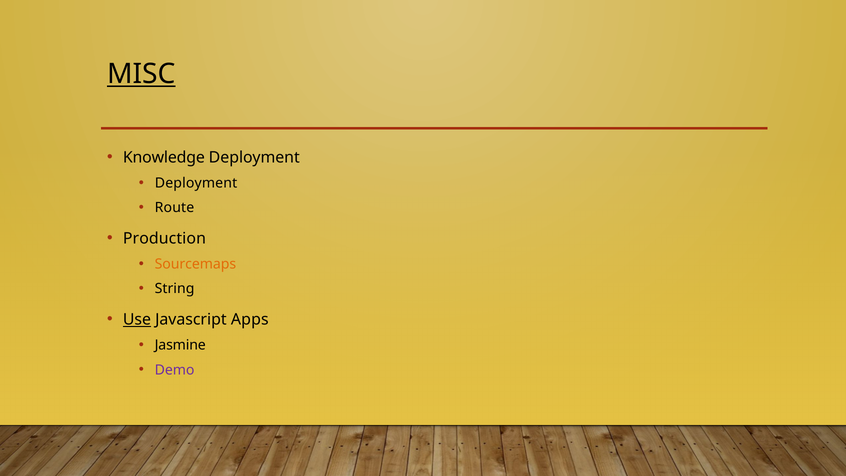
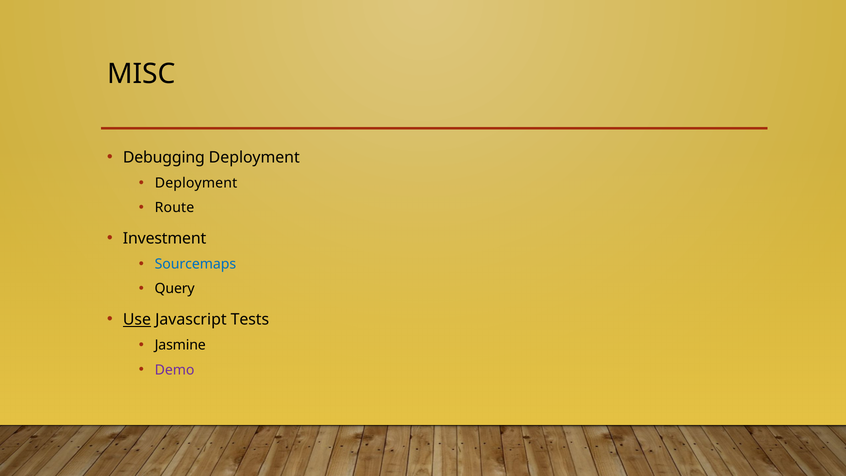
MISC underline: present -> none
Knowledge: Knowledge -> Debugging
Production: Production -> Investment
Sourcemaps colour: orange -> blue
String: String -> Query
Apps: Apps -> Tests
